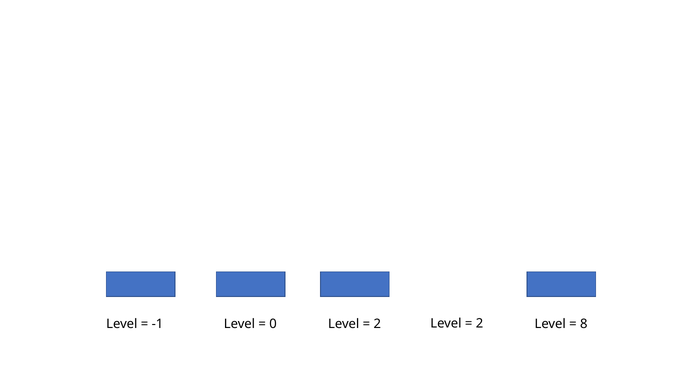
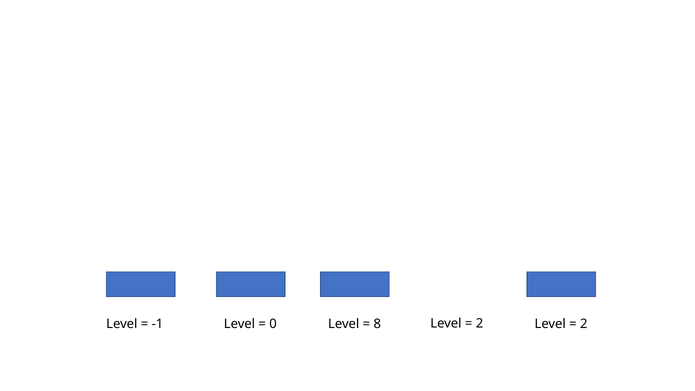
2 at (377, 324): 2 -> 8
8 at (584, 324): 8 -> 2
